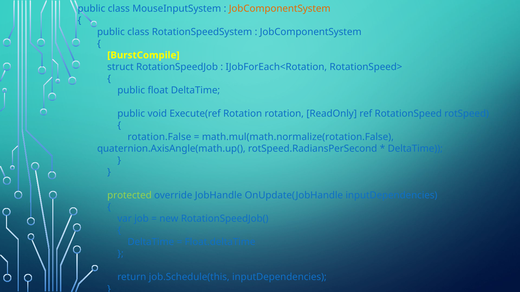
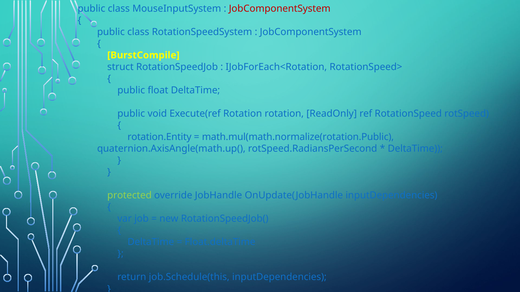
JobComponentSystem at (280, 8) colour: orange -> red
rotation.False: rotation.False -> rotation.Entity
math.mul(math.normalize(rotation.False: math.mul(math.normalize(rotation.False -> math.mul(math.normalize(rotation.Public
